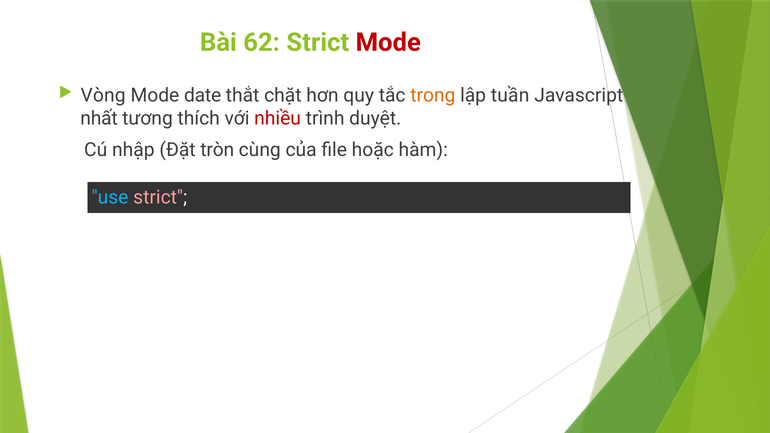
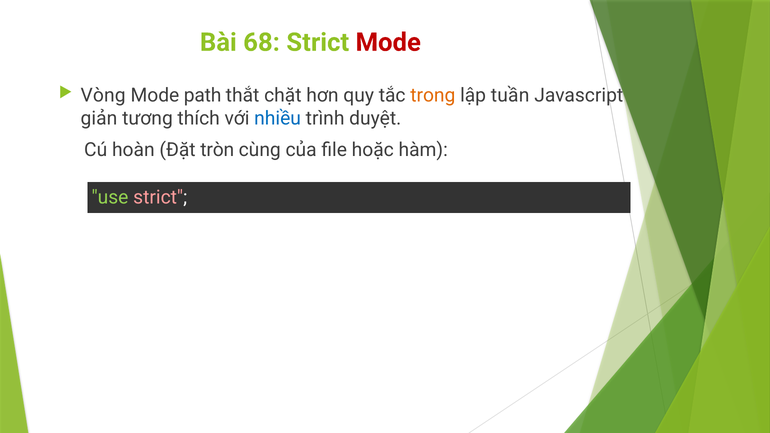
62: 62 -> 68
date: date -> path
nhất: nhất -> giản
nhiều colour: red -> blue
nhập: nhập -> hoàn
use colour: light blue -> light green
